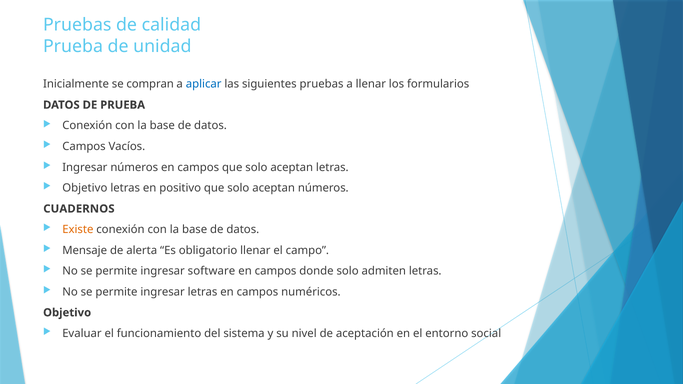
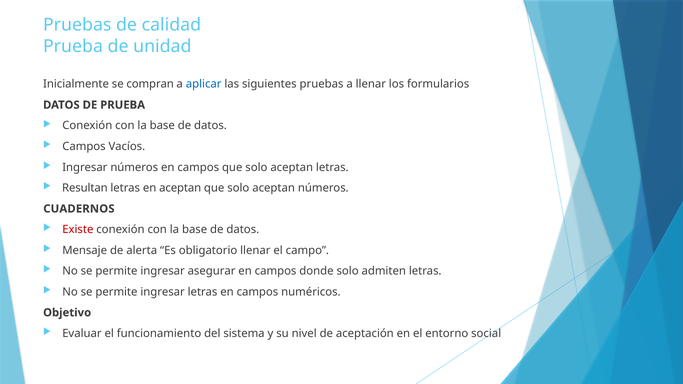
Objetivo at (85, 188): Objetivo -> Resultan
en positivo: positivo -> aceptan
Existe colour: orange -> red
software: software -> asegurar
